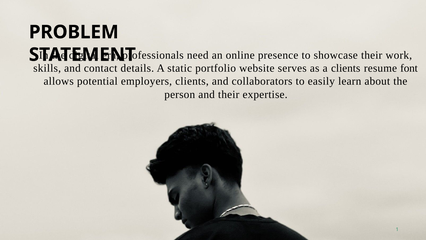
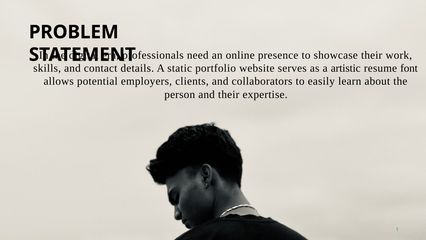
a clients: clients -> artistic
